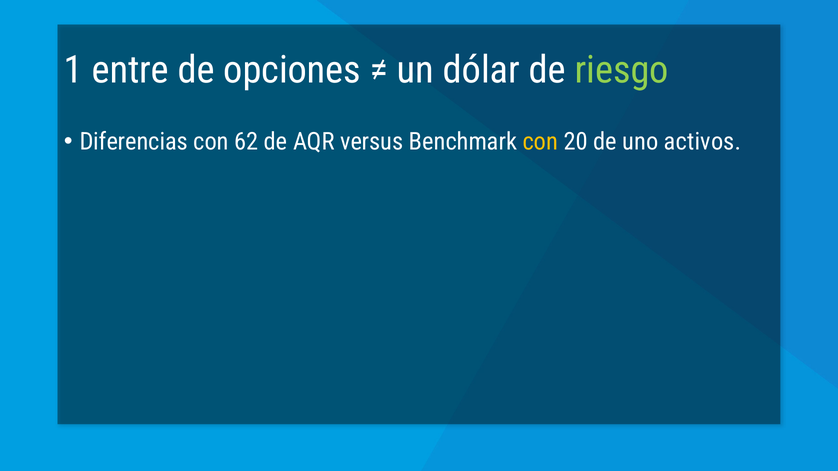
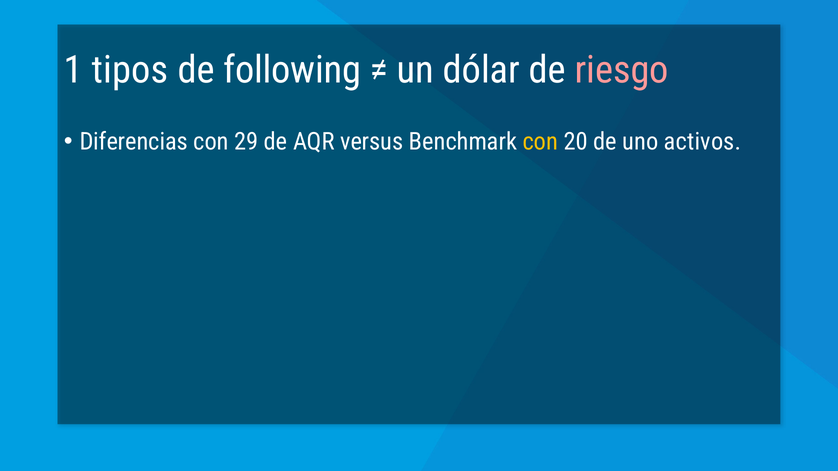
entre: entre -> tipos
opciones: opciones -> following
riesgo colour: light green -> pink
62: 62 -> 29
